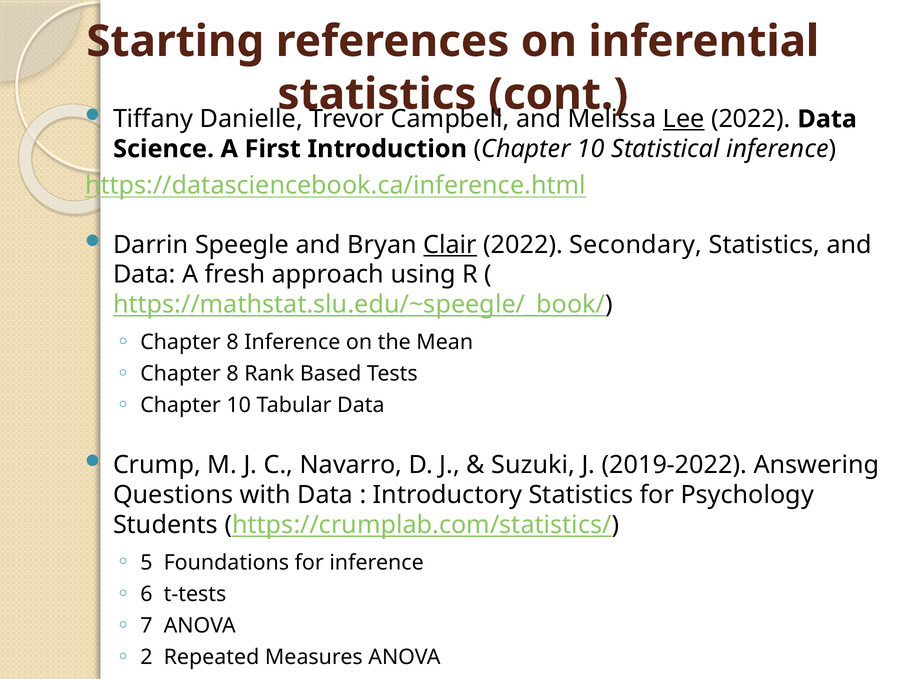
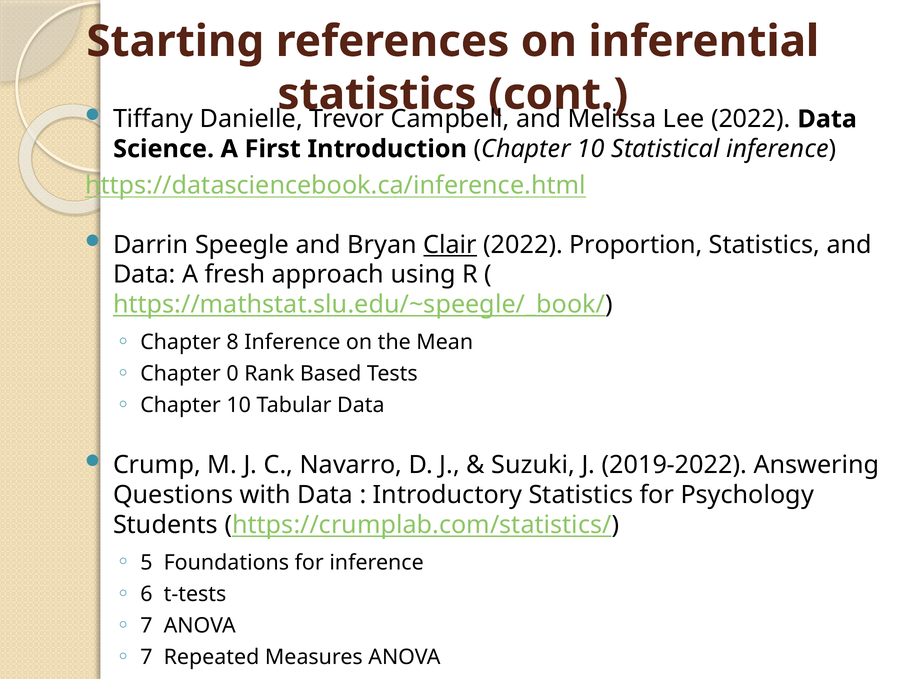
Lee underline: present -> none
Secondary: Secondary -> Proportion
8 at (233, 374): 8 -> 0
2 at (146, 658): 2 -> 7
